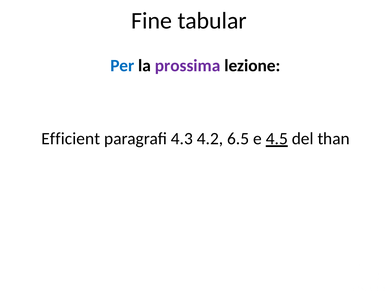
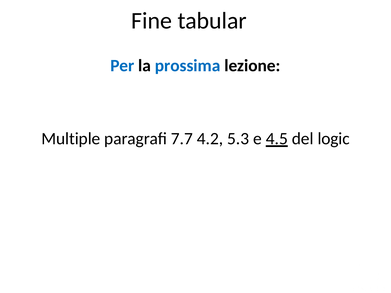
prossima colour: purple -> blue
Efficient: Efficient -> Multiple
4.3: 4.3 -> 7.7
6.5: 6.5 -> 5.3
than: than -> logic
